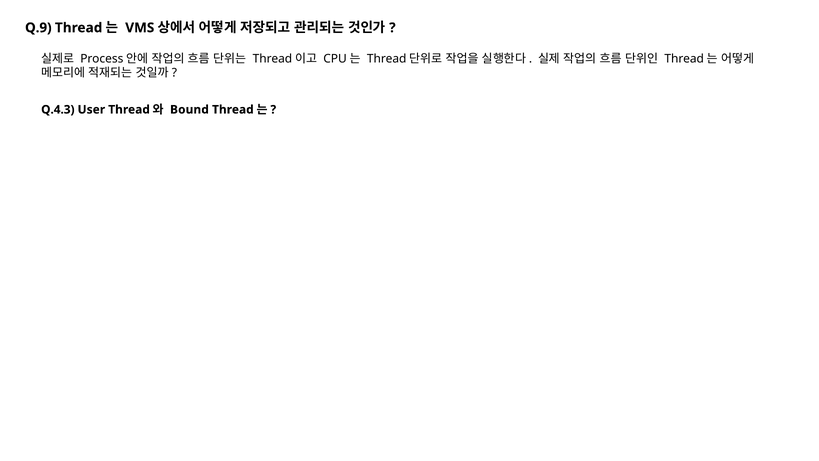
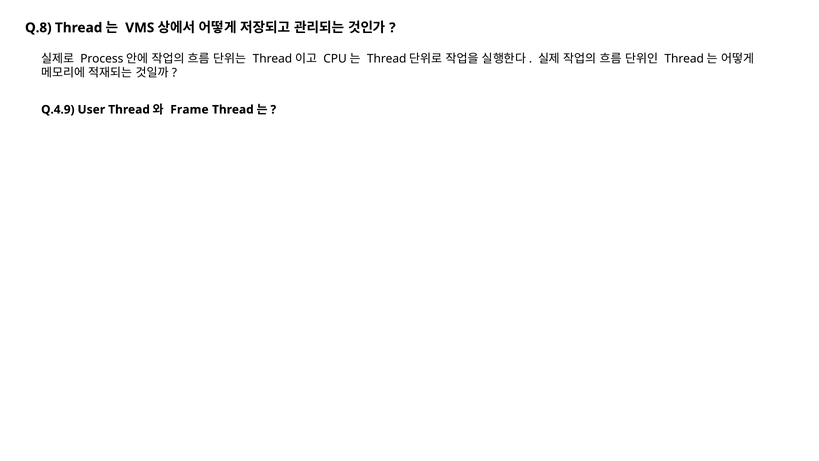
Q.9: Q.9 -> Q.8
Q.4.3: Q.4.3 -> Q.4.9
Bound: Bound -> Frame
